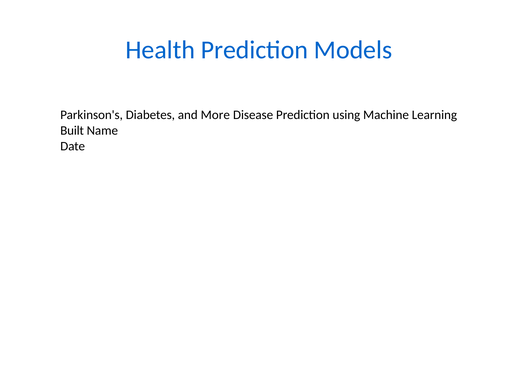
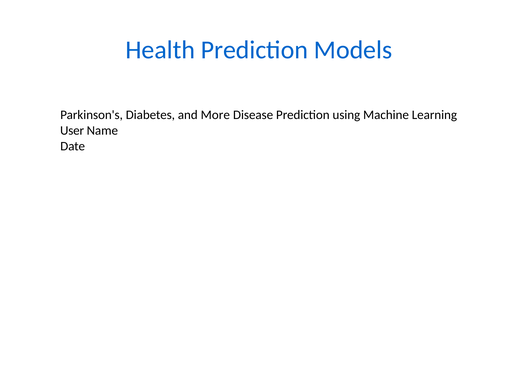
Built: Built -> User
